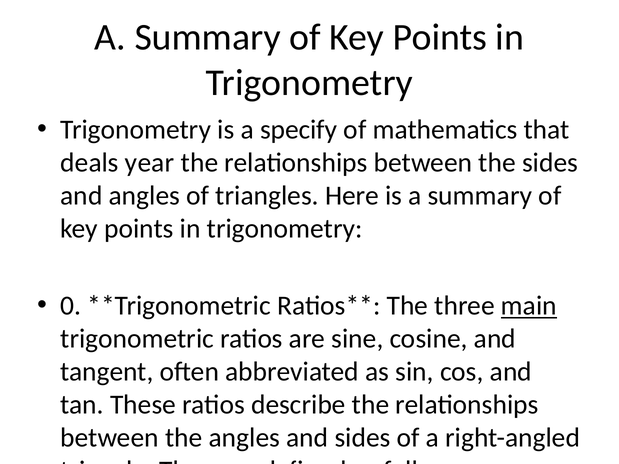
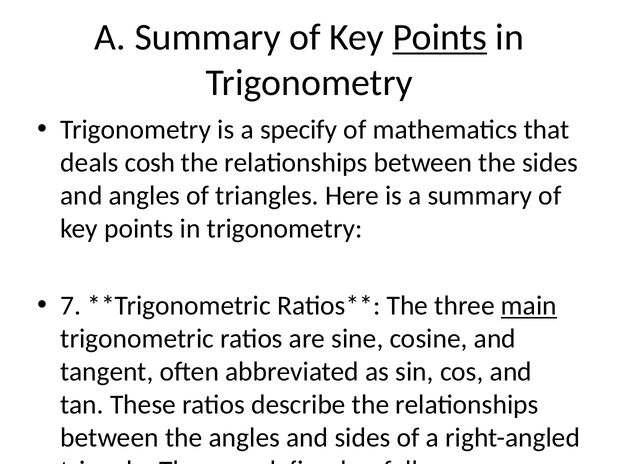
Points at (440, 37) underline: none -> present
year: year -> cosh
0: 0 -> 7
